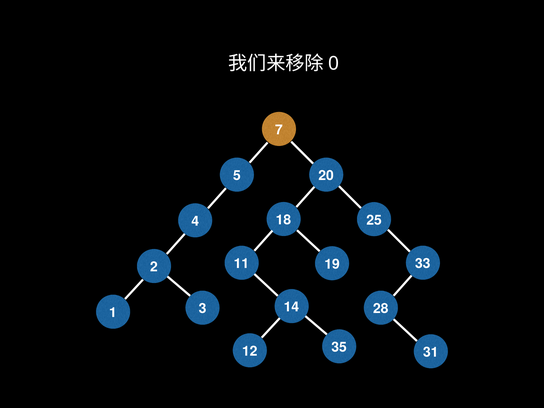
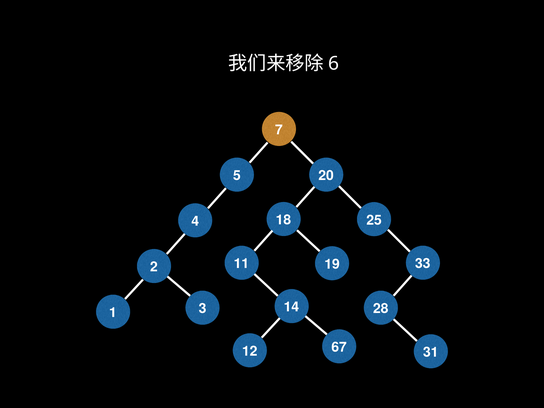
0: 0 -> 6
35: 35 -> 67
